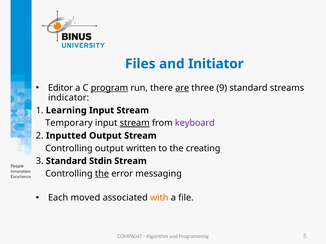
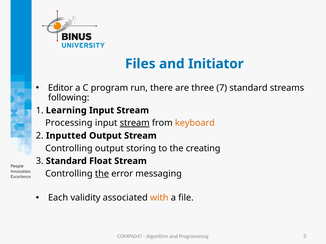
program underline: present -> none
are underline: present -> none
9: 9 -> 7
indicator: indicator -> following
Temporary: Temporary -> Processing
keyboard colour: purple -> orange
written: written -> storing
Stdin: Stdin -> Float
moved: moved -> validity
